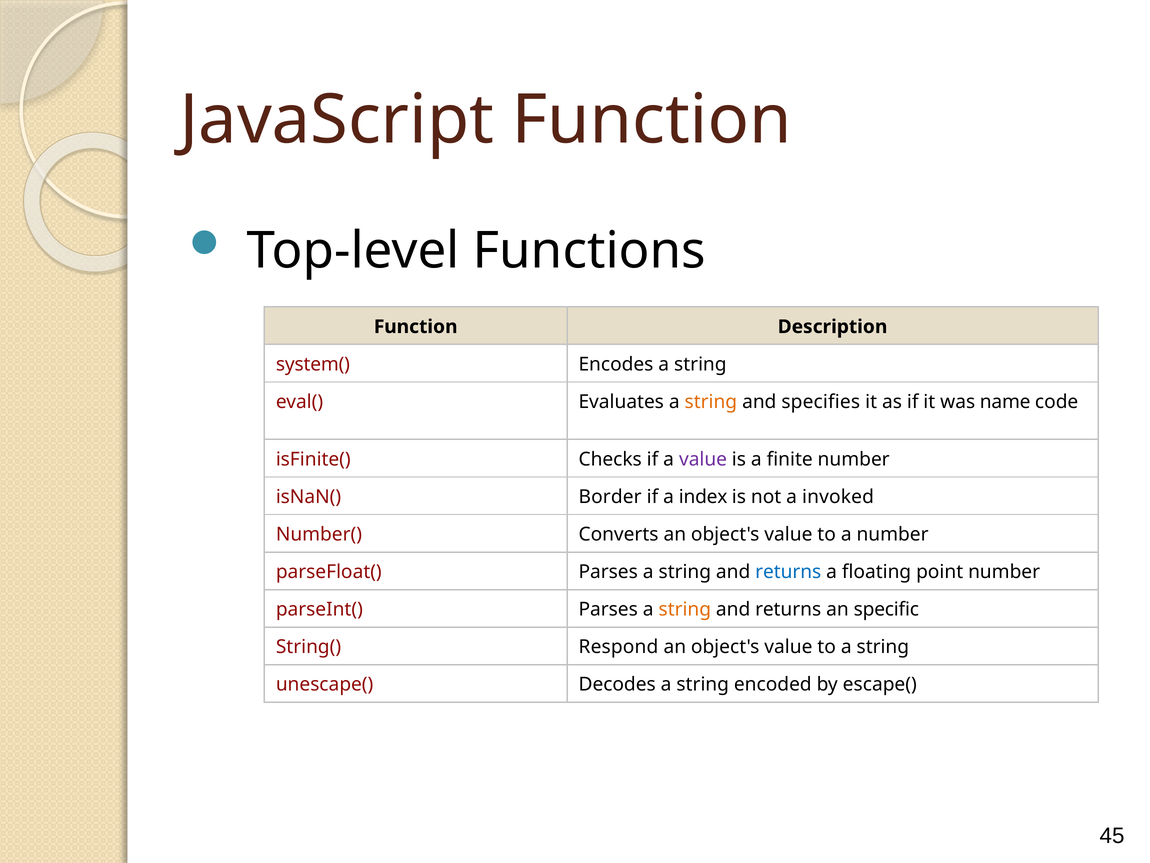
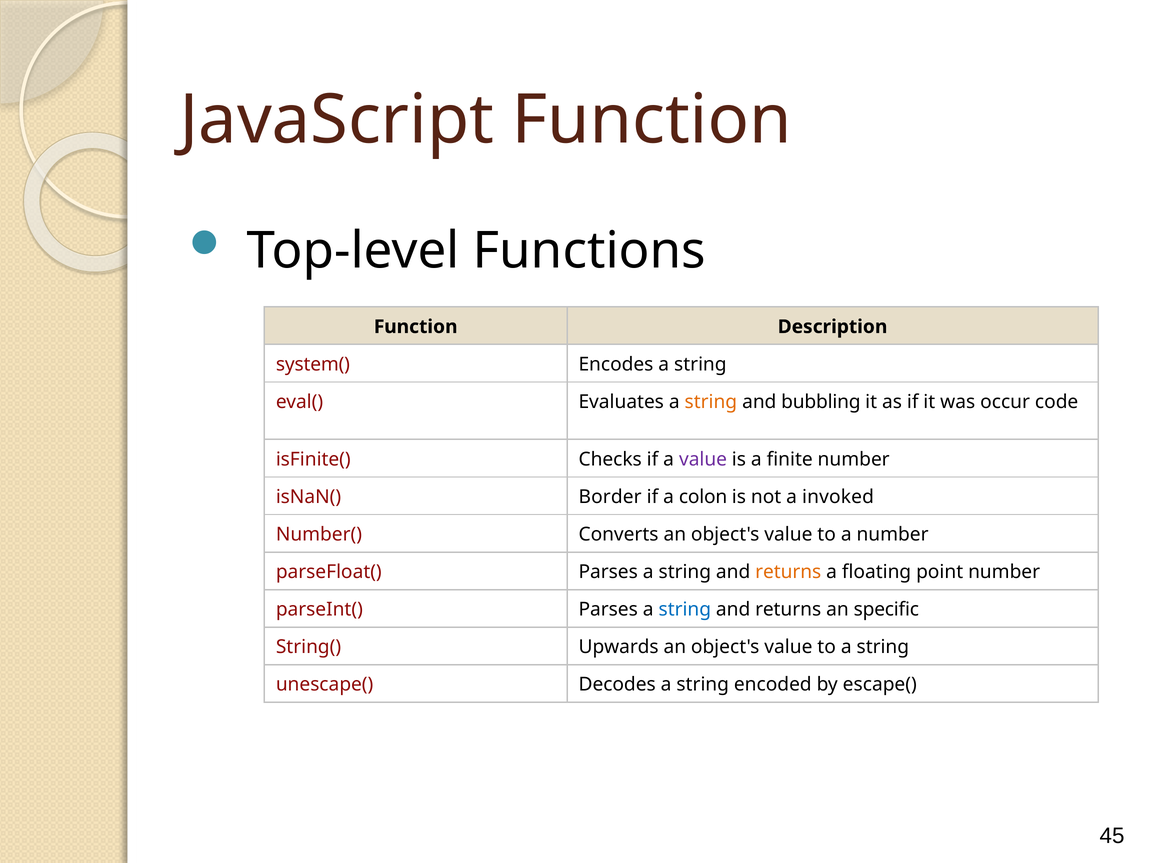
specifies: specifies -> bubbling
name: name -> occur
index: index -> colon
returns at (788, 572) colour: blue -> orange
string at (685, 609) colour: orange -> blue
Respond: Respond -> Upwards
